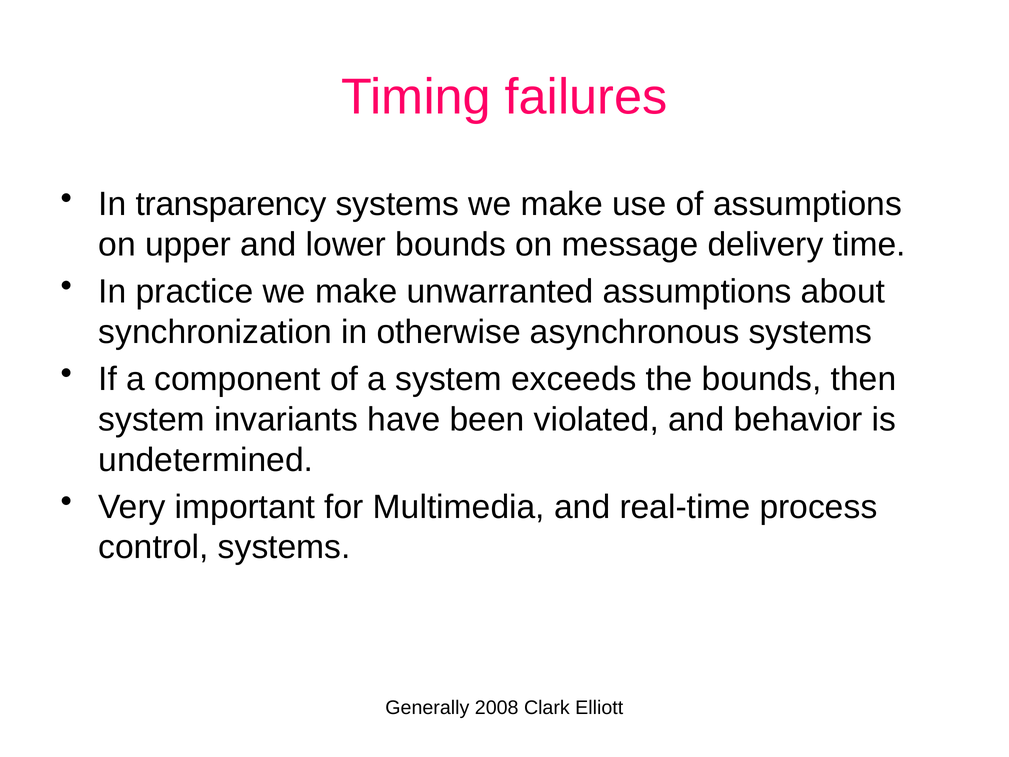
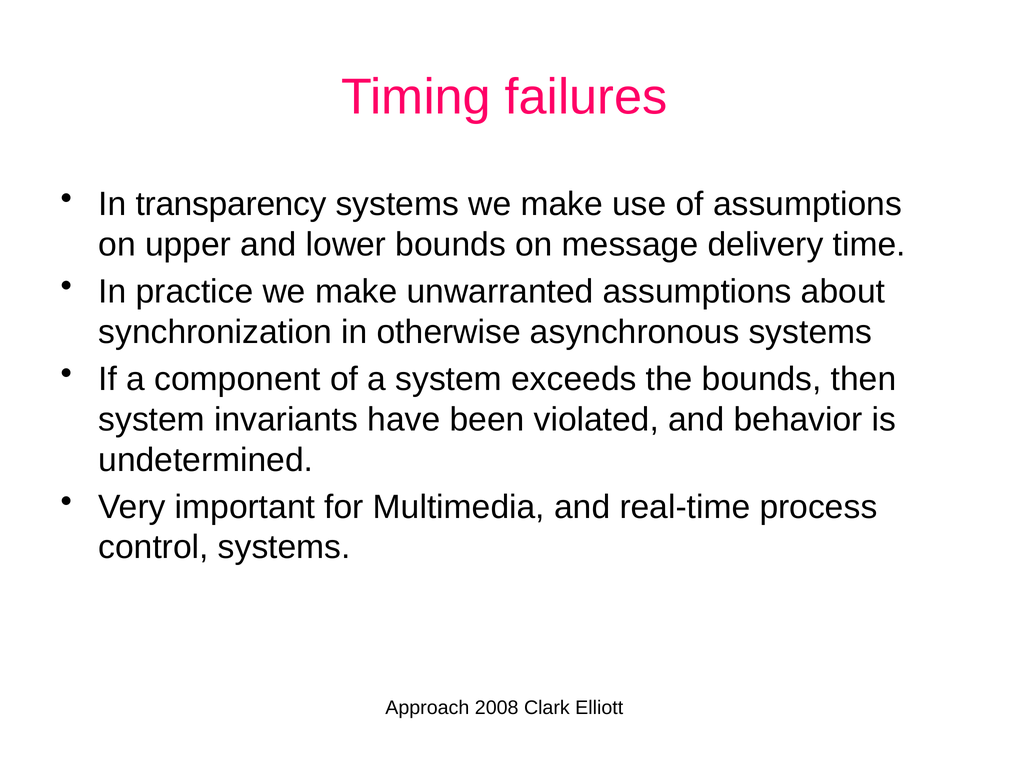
Generally: Generally -> Approach
